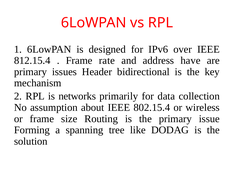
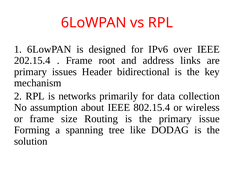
812.15.4: 812.15.4 -> 202.15.4
rate: rate -> root
have: have -> links
